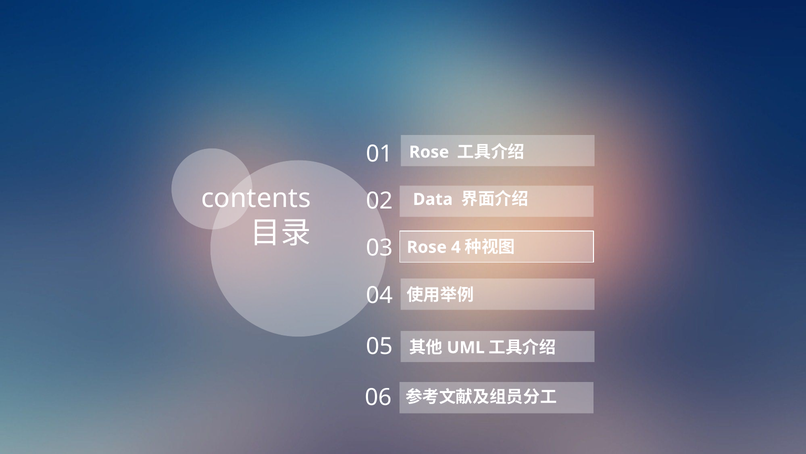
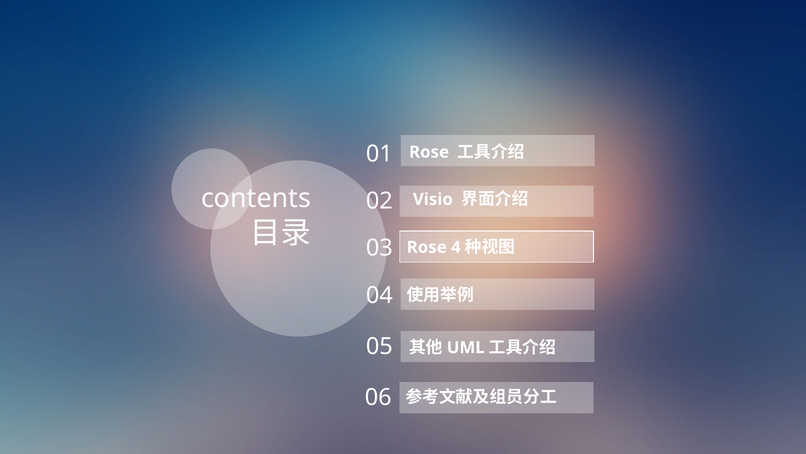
Data: Data -> Visio
